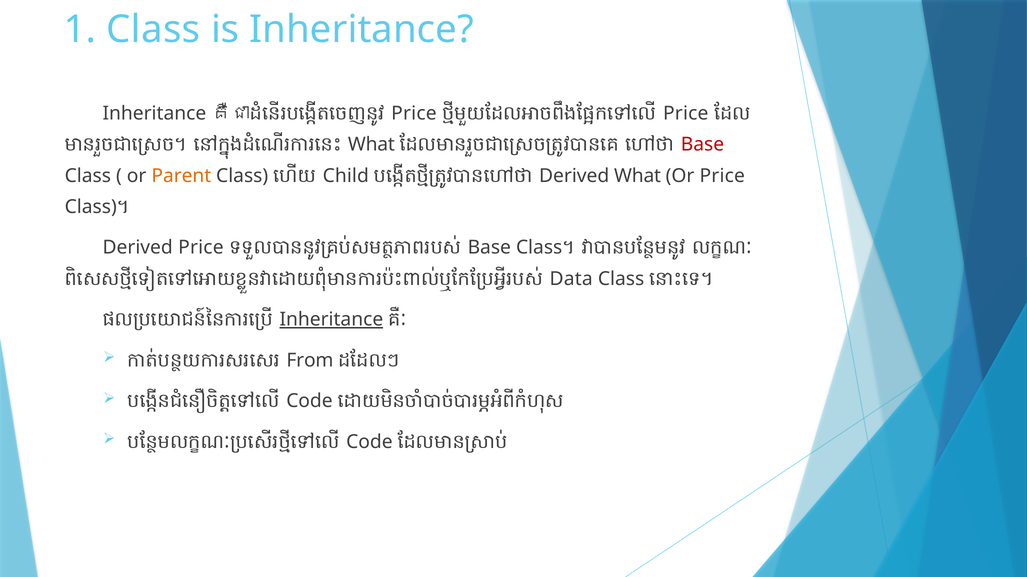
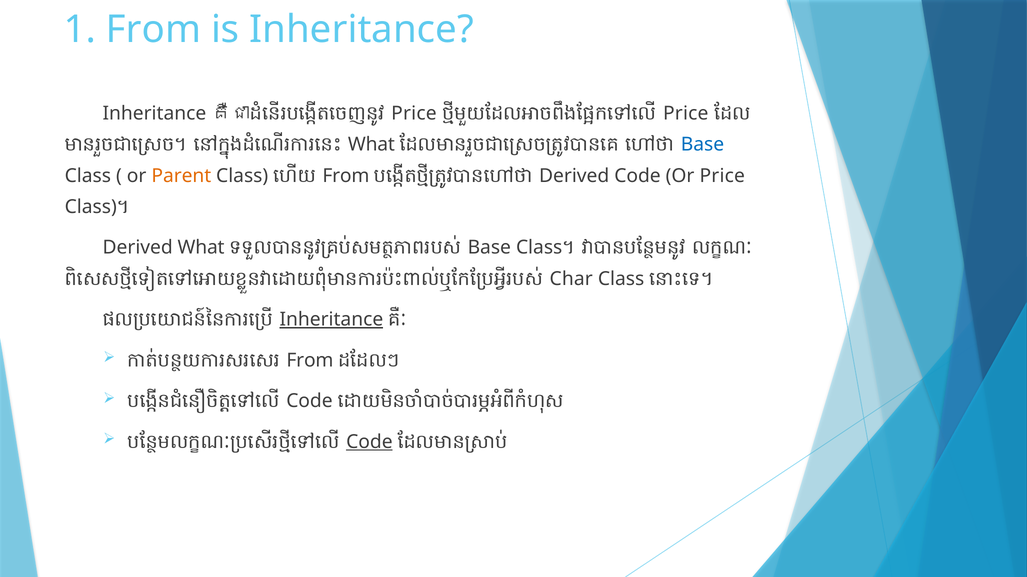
1 Class: Class -> From
Base at (702, 145) colour: red -> blue
Child at (346, 176): Child -> From
Derived What: What -> Code
Derived Price: Price -> What
Data: Data -> Char
Code at (369, 442) underline: none -> present
